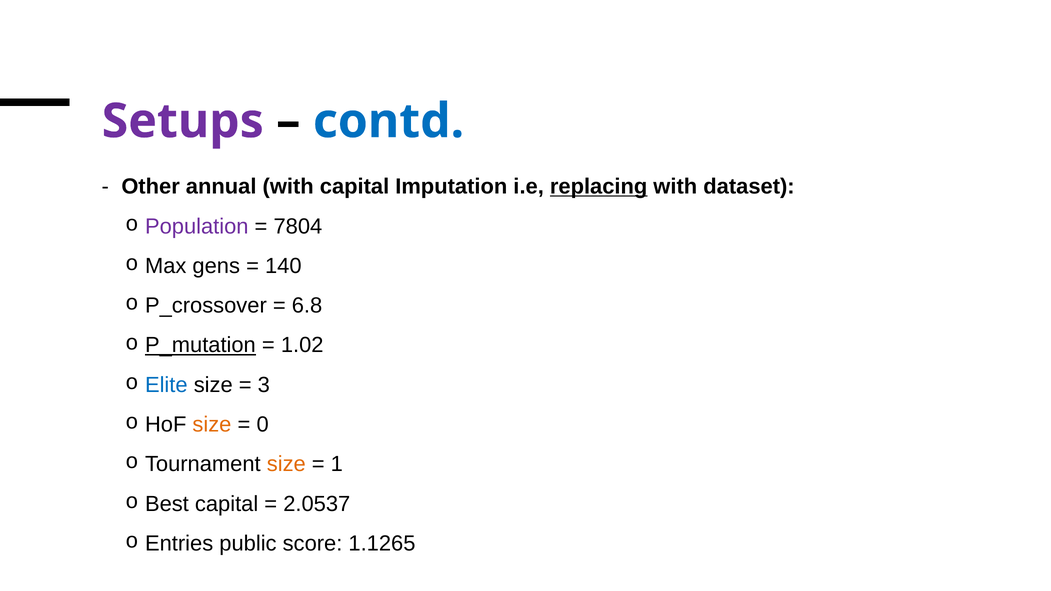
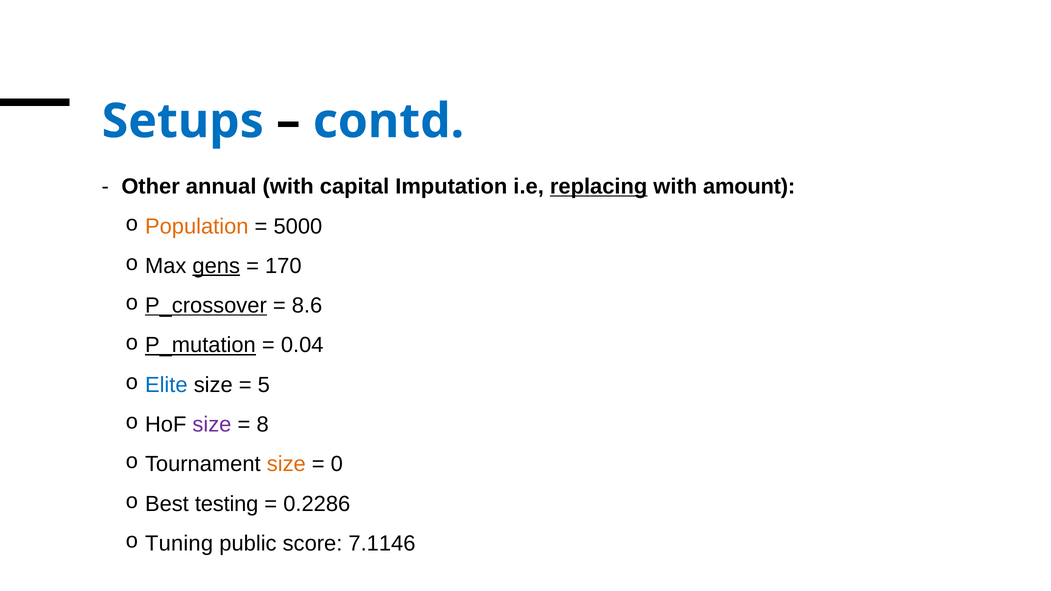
Setups colour: purple -> blue
dataset: dataset -> amount
Population colour: purple -> orange
7804: 7804 -> 5000
gens underline: none -> present
140: 140 -> 170
P_crossover underline: none -> present
6.8: 6.8 -> 8.6
1.02: 1.02 -> 0.04
3: 3 -> 5
size at (212, 425) colour: orange -> purple
0: 0 -> 8
1: 1 -> 0
Best capital: capital -> testing
2.0537: 2.0537 -> 0.2286
Entries: Entries -> Tuning
1.1265: 1.1265 -> 7.1146
